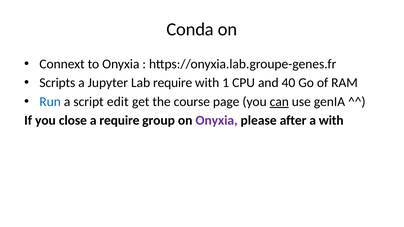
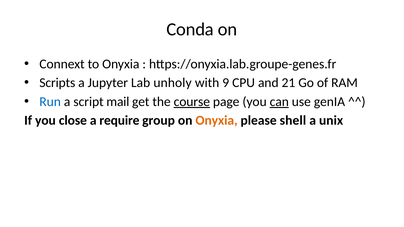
Lab require: require -> unholy
1: 1 -> 9
40: 40 -> 21
edit: edit -> mail
course underline: none -> present
Onyxia at (217, 121) colour: purple -> orange
after: after -> shell
a with: with -> unix
